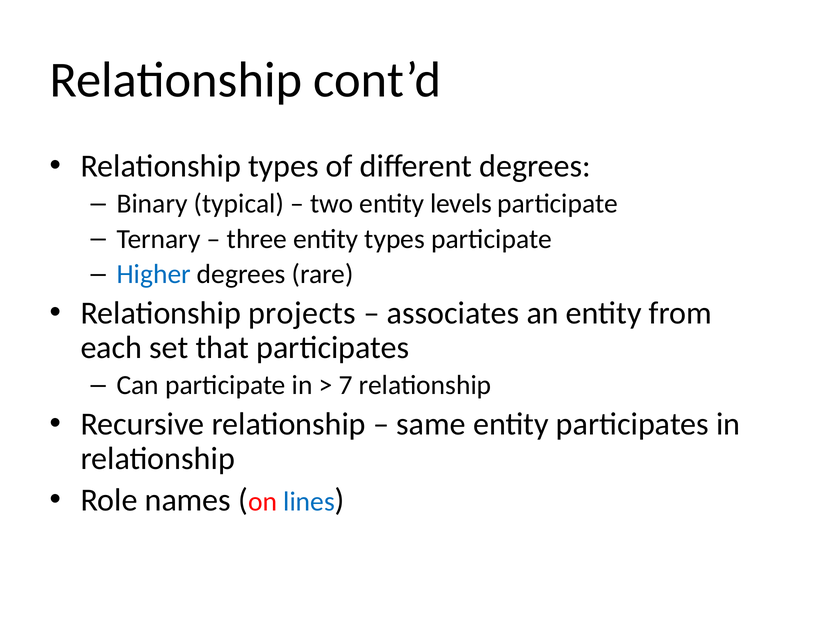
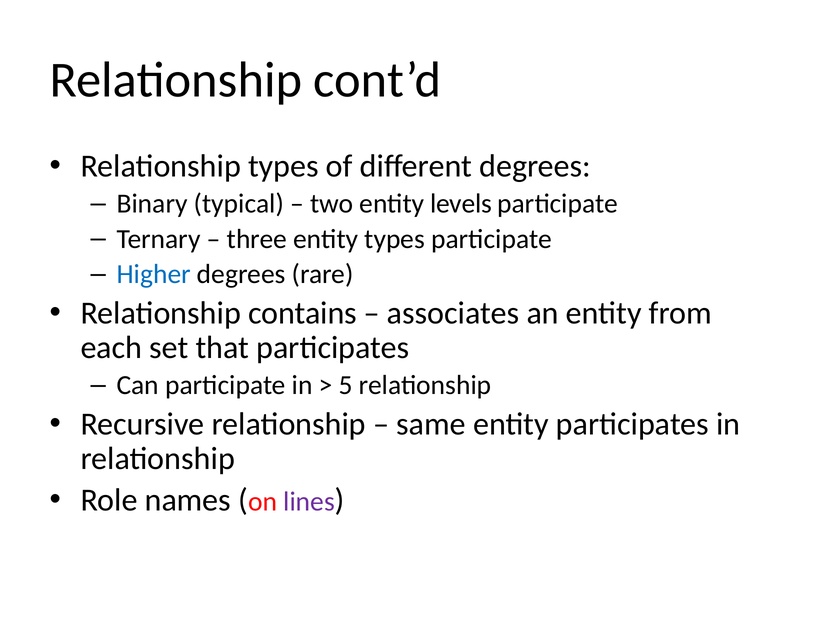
projects: projects -> contains
7: 7 -> 5
lines colour: blue -> purple
